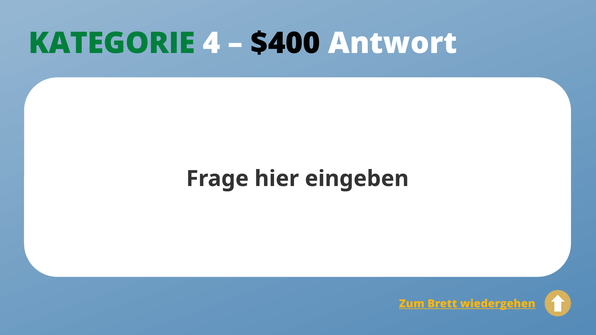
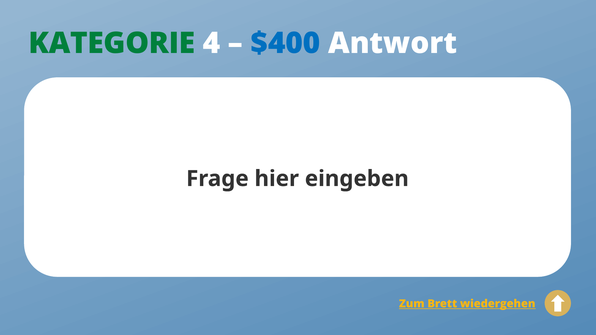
$400 colour: black -> blue
